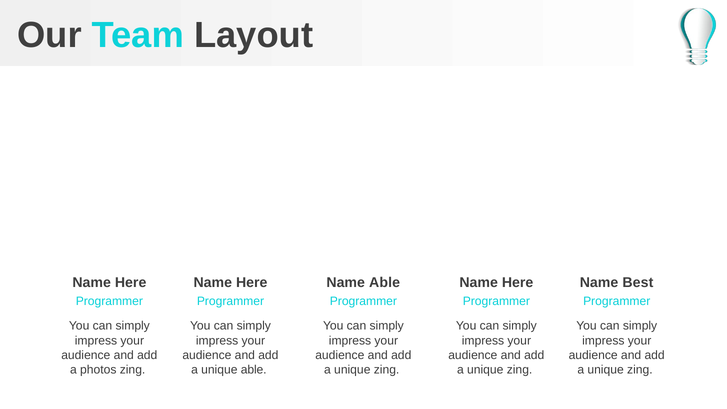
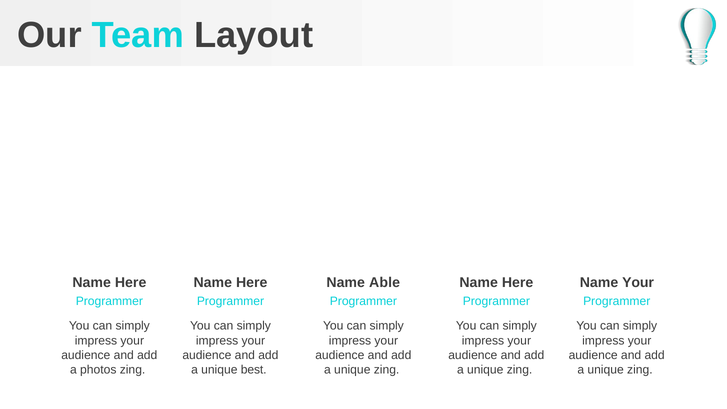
Name Best: Best -> Your
unique able: able -> best
